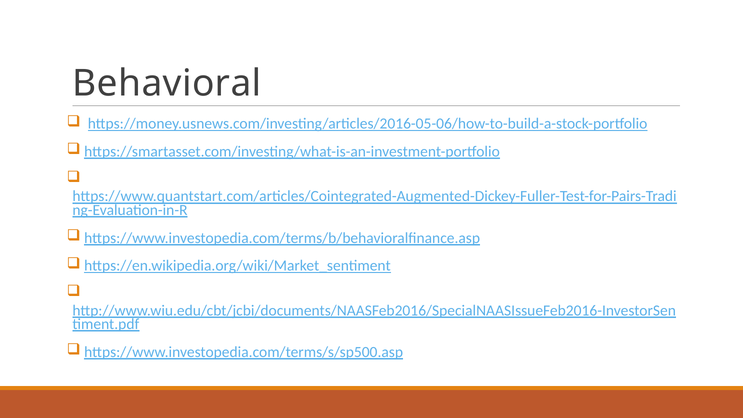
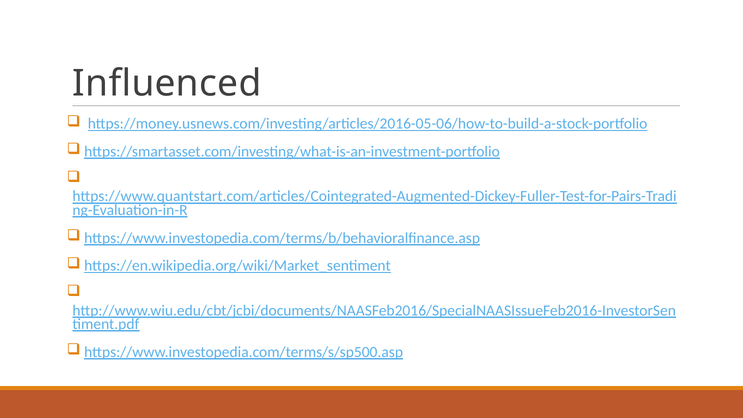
Behavioral: Behavioral -> Influenced
